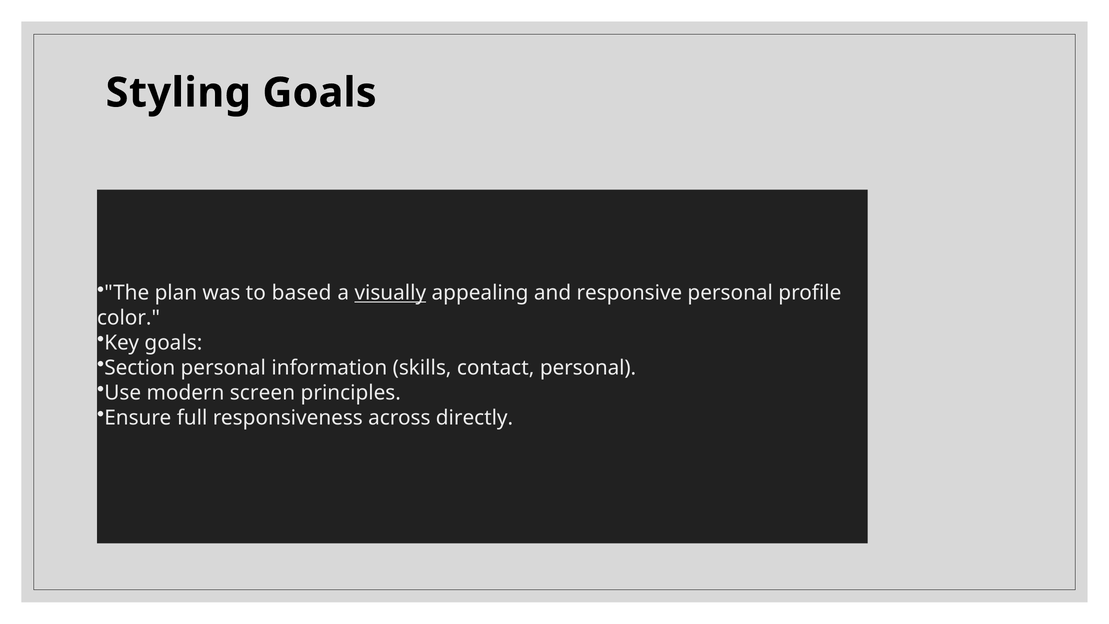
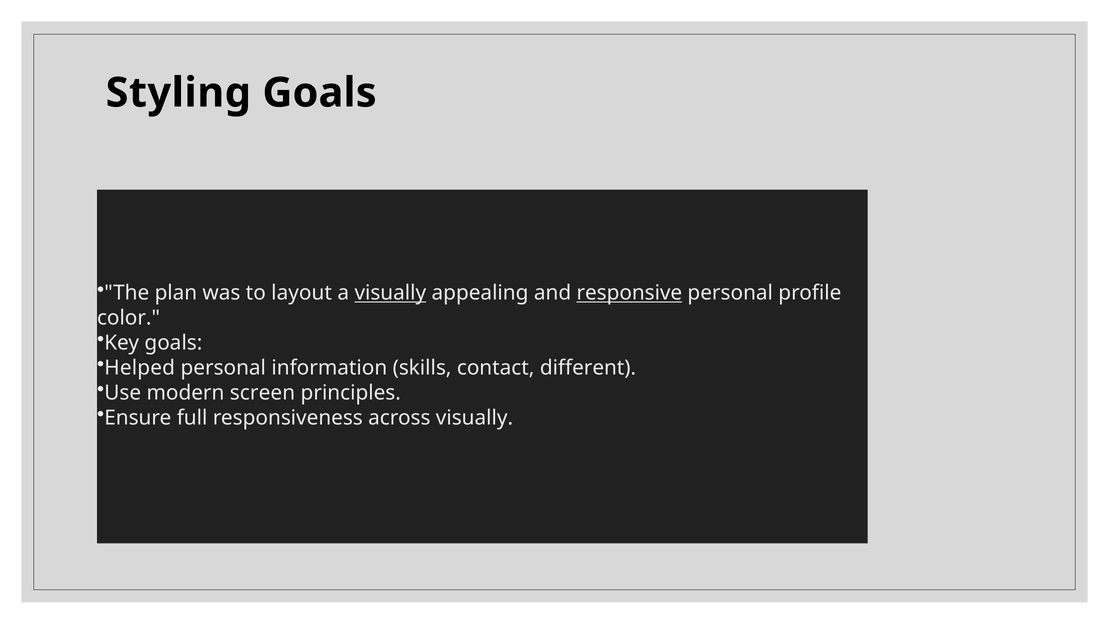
based: based -> layout
responsive underline: none -> present
Section: Section -> Helped
contact personal: personal -> different
across directly: directly -> visually
